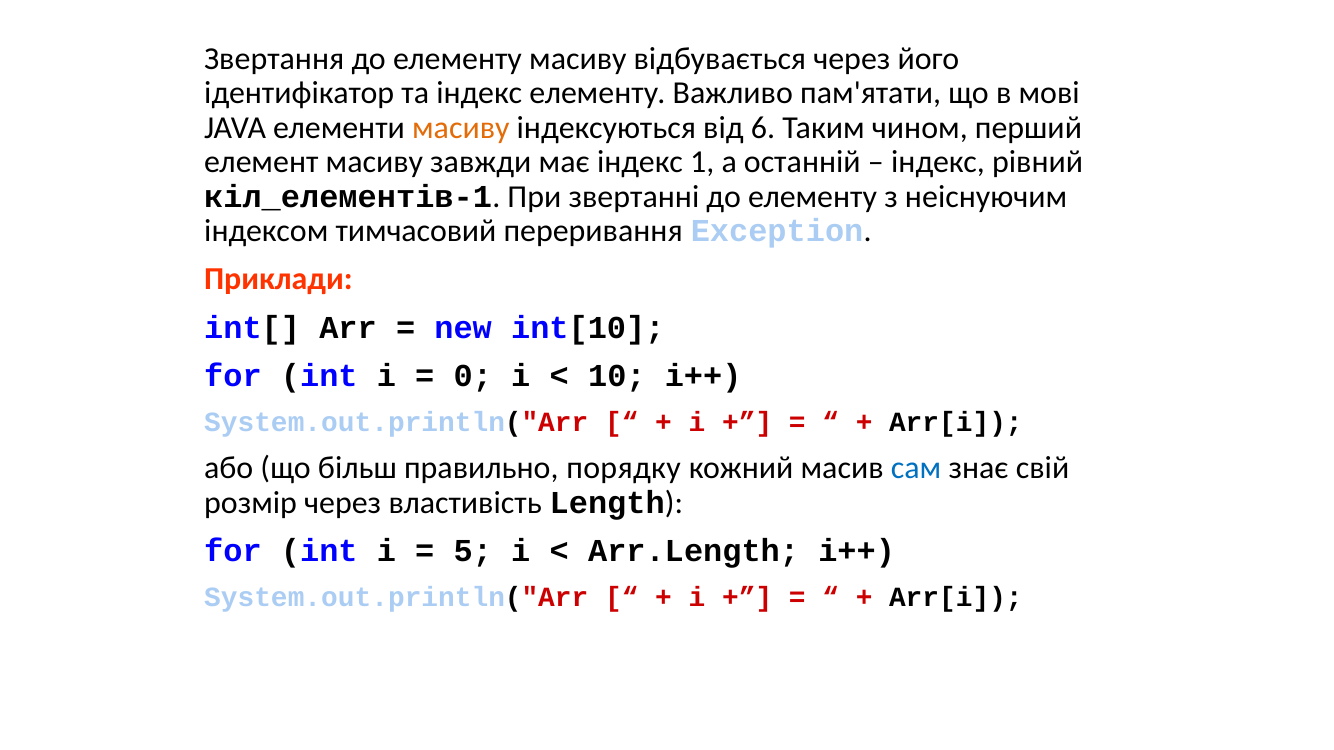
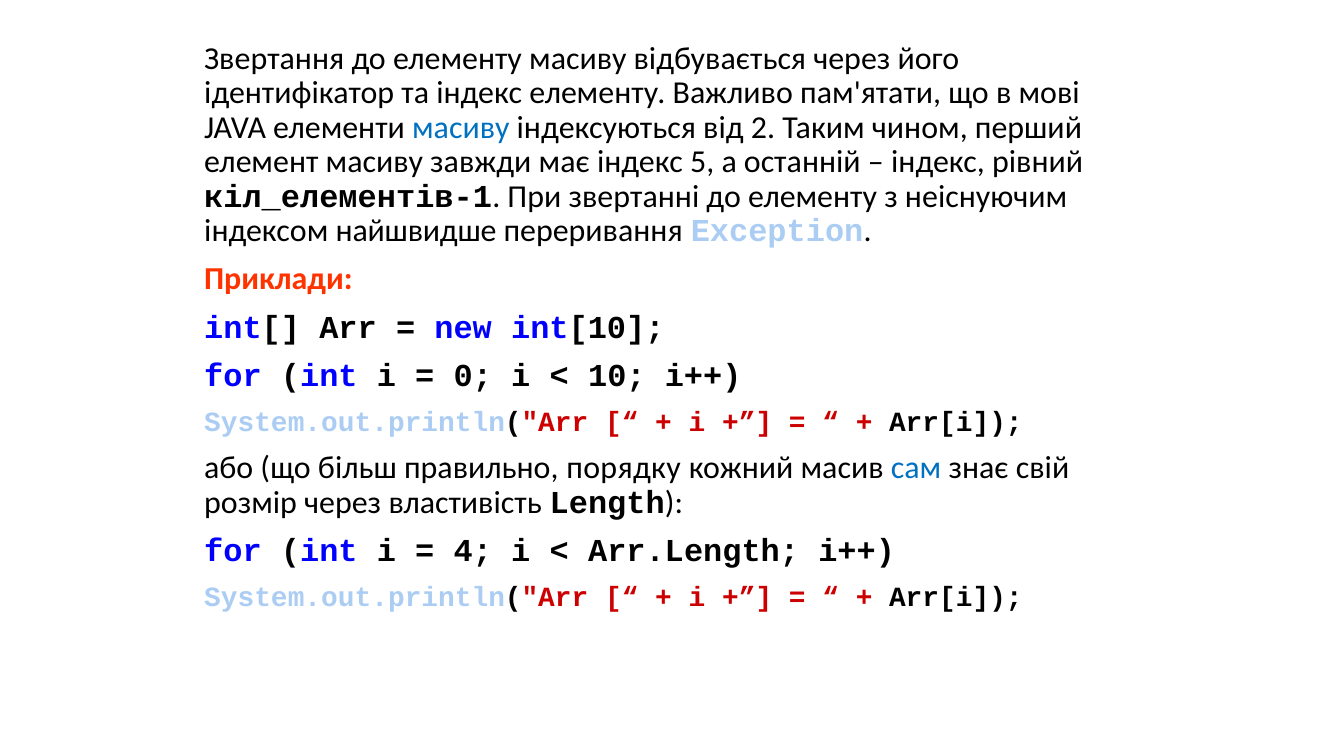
масиву at (461, 128) colour: orange -> blue
6: 6 -> 2
1: 1 -> 5
тимчасовий: тимчасовий -> найшвидше
5: 5 -> 4
